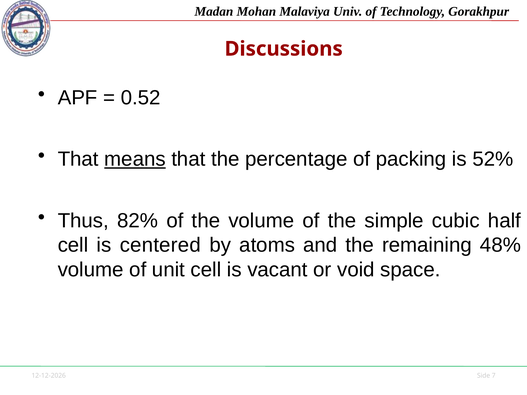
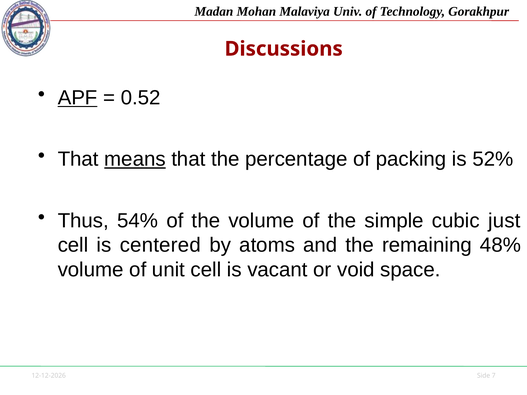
APF underline: none -> present
82%: 82% -> 54%
half: half -> just
